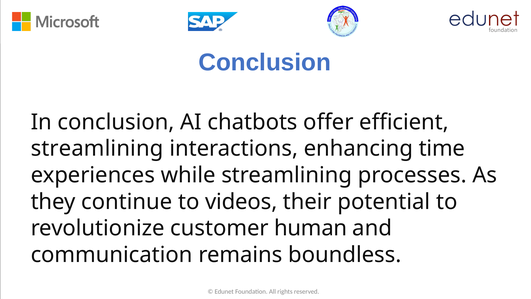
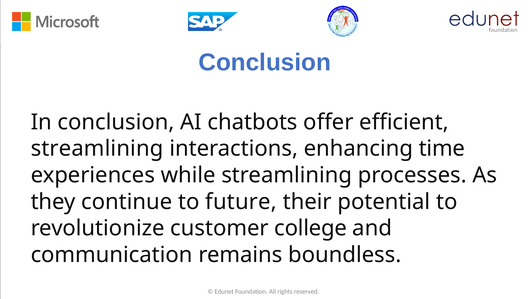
videos: videos -> future
human: human -> college
